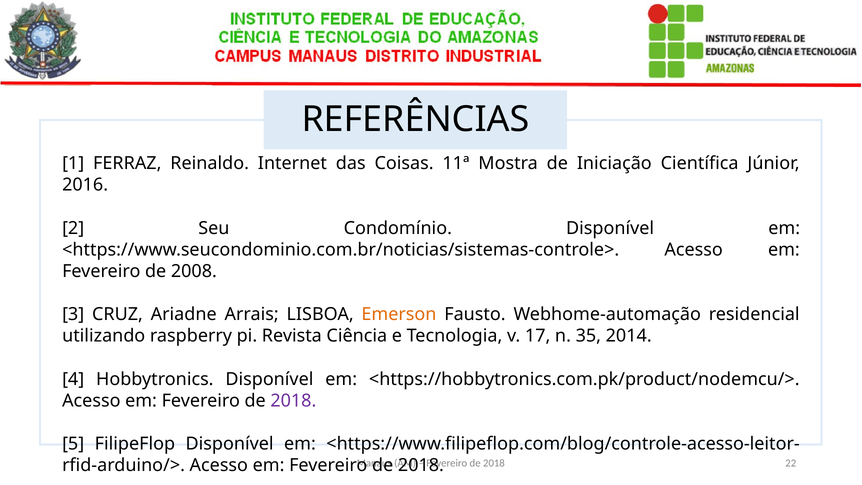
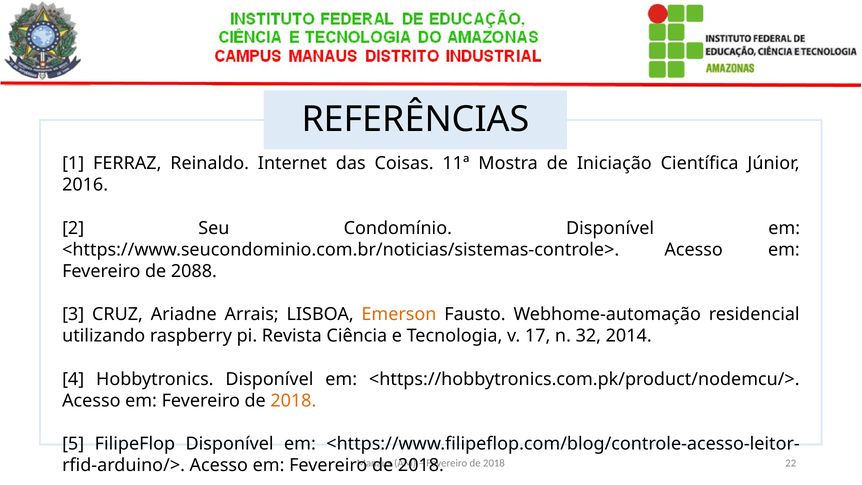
2008: 2008 -> 2088
35: 35 -> 32
2018 at (293, 401) colour: purple -> orange
